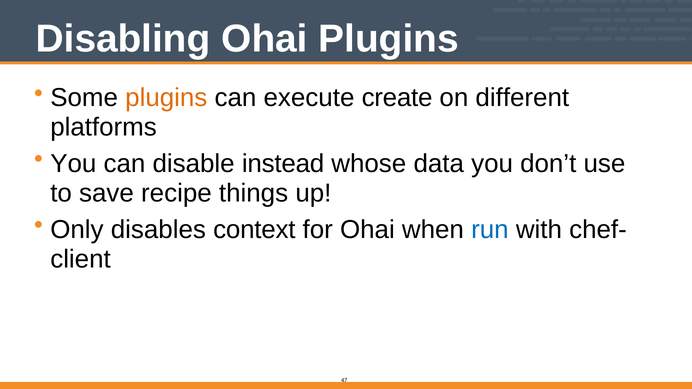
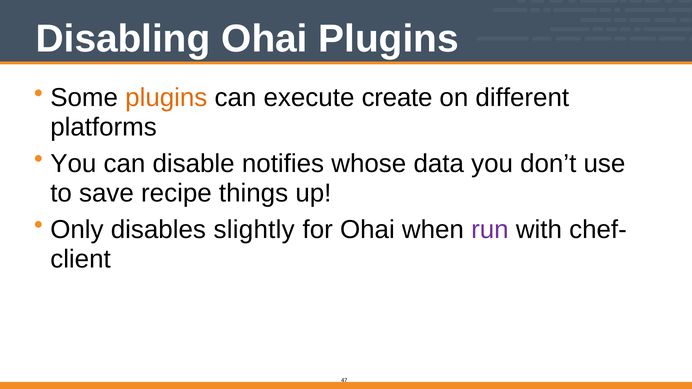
instead: instead -> notifies
context: context -> slightly
run colour: blue -> purple
